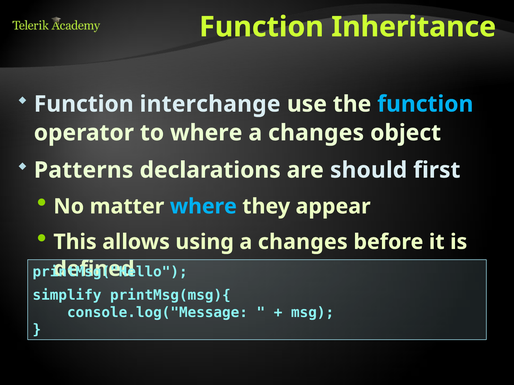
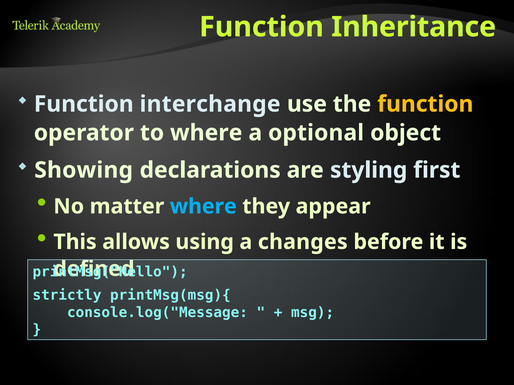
function at (425, 104) colour: light blue -> yellow
changes at (316, 133): changes -> optional
Patterns: Patterns -> Showing
should: should -> styling
simplify: simplify -> strictly
